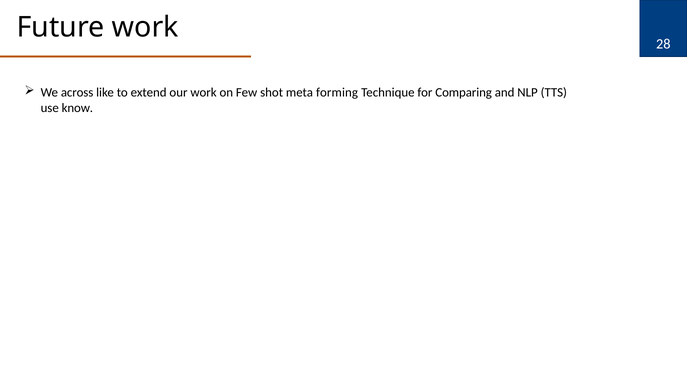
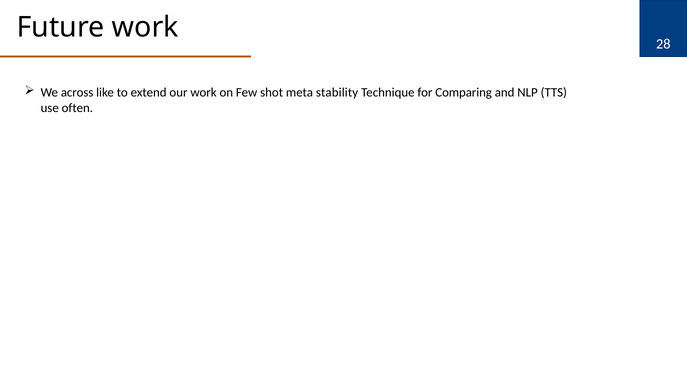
forming: forming -> stability
know: know -> often
